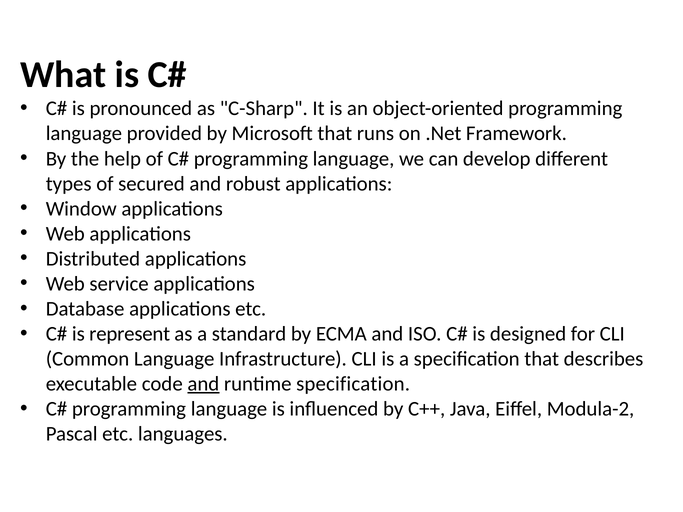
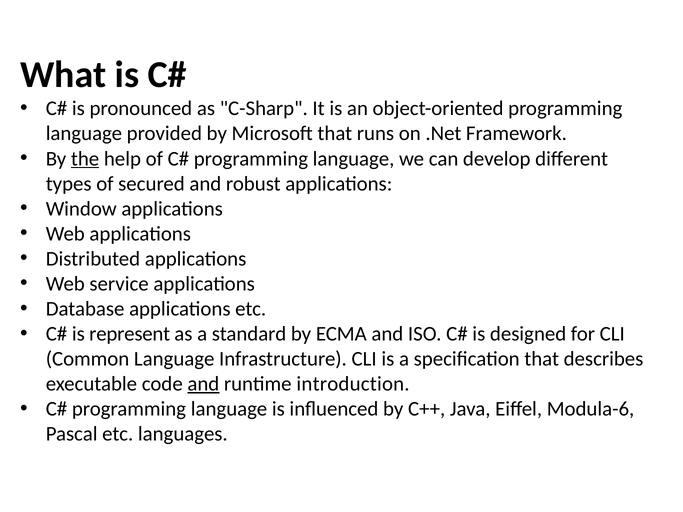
the underline: none -> present
runtime specification: specification -> introduction
Modula-2: Modula-2 -> Modula-6
